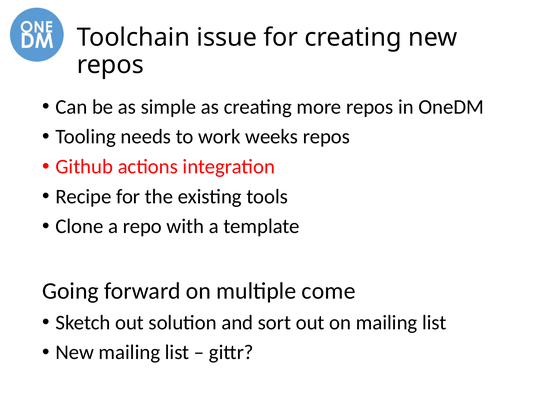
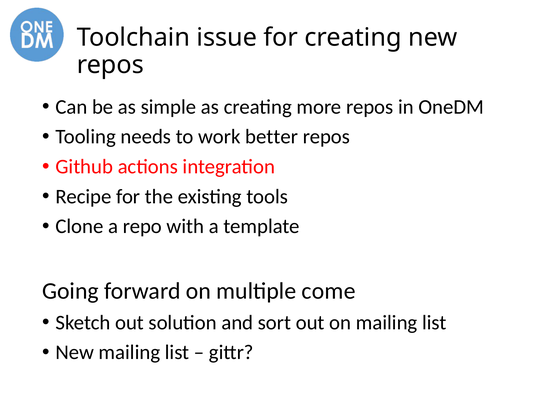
weeks: weeks -> better
